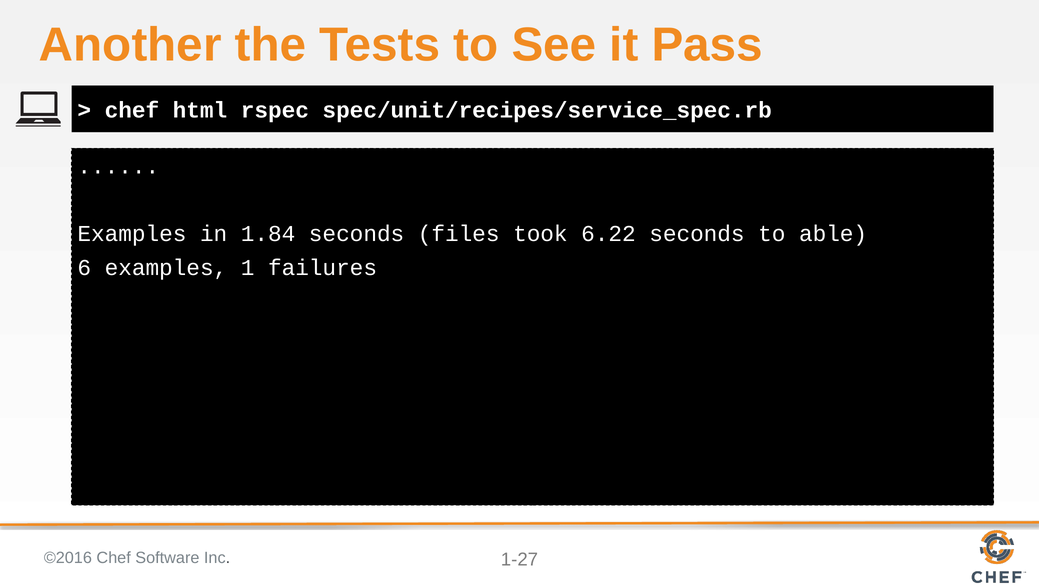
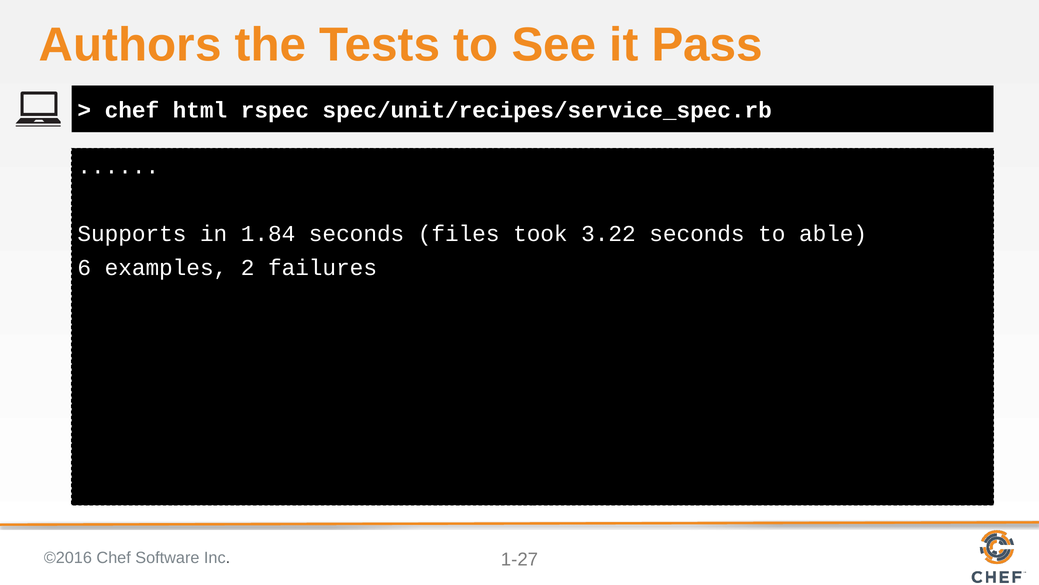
Another: Another -> Authors
Examples at (132, 234): Examples -> Supports
6.22: 6.22 -> 3.22
1: 1 -> 2
